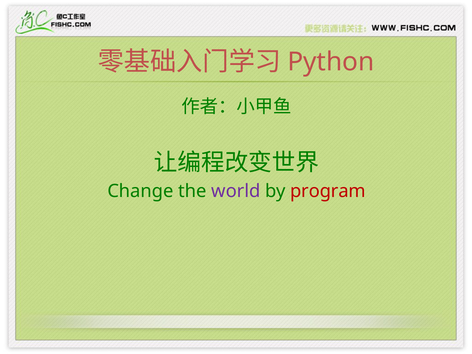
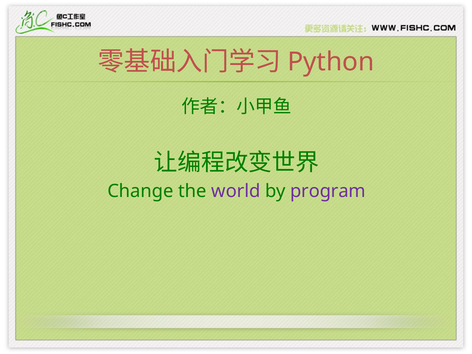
program colour: red -> purple
